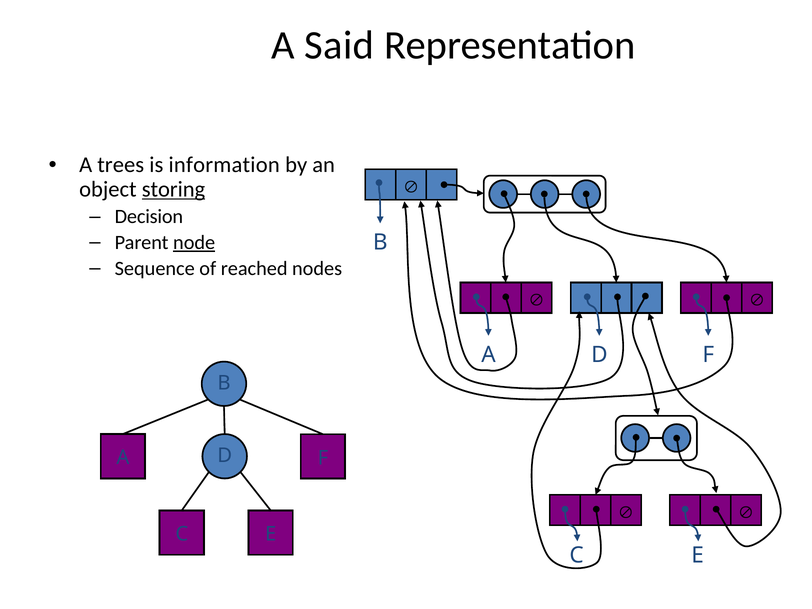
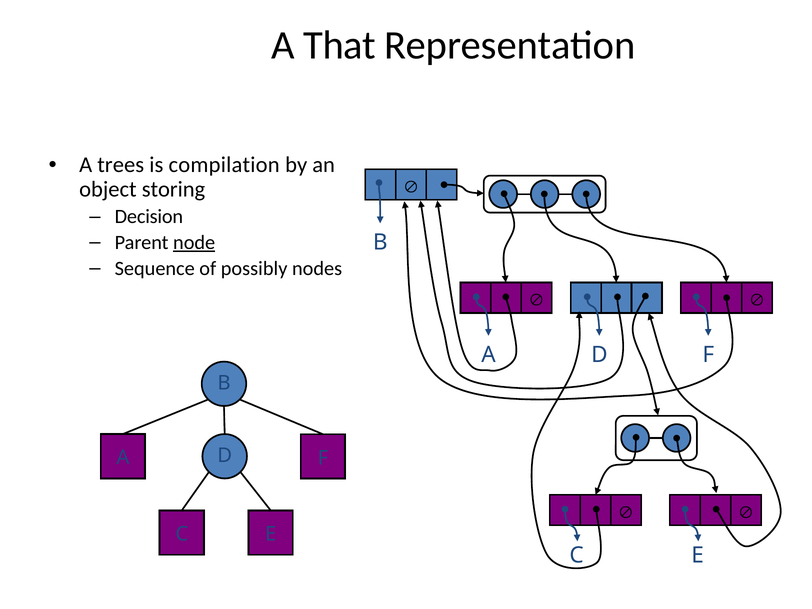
Said: Said -> That
information: information -> compilation
storing underline: present -> none
reached: reached -> possibly
